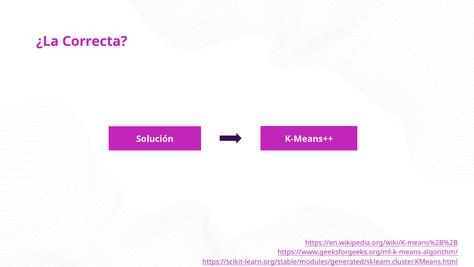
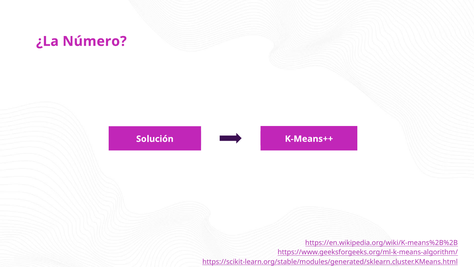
Correcta: Correcta -> Número
